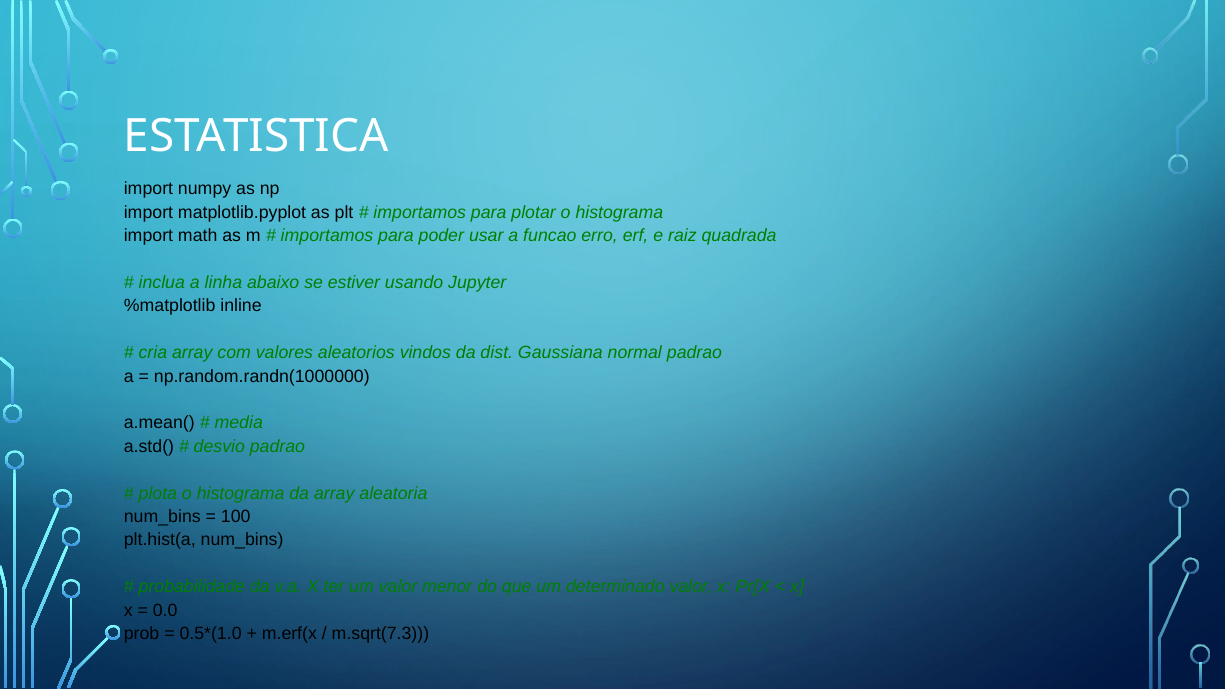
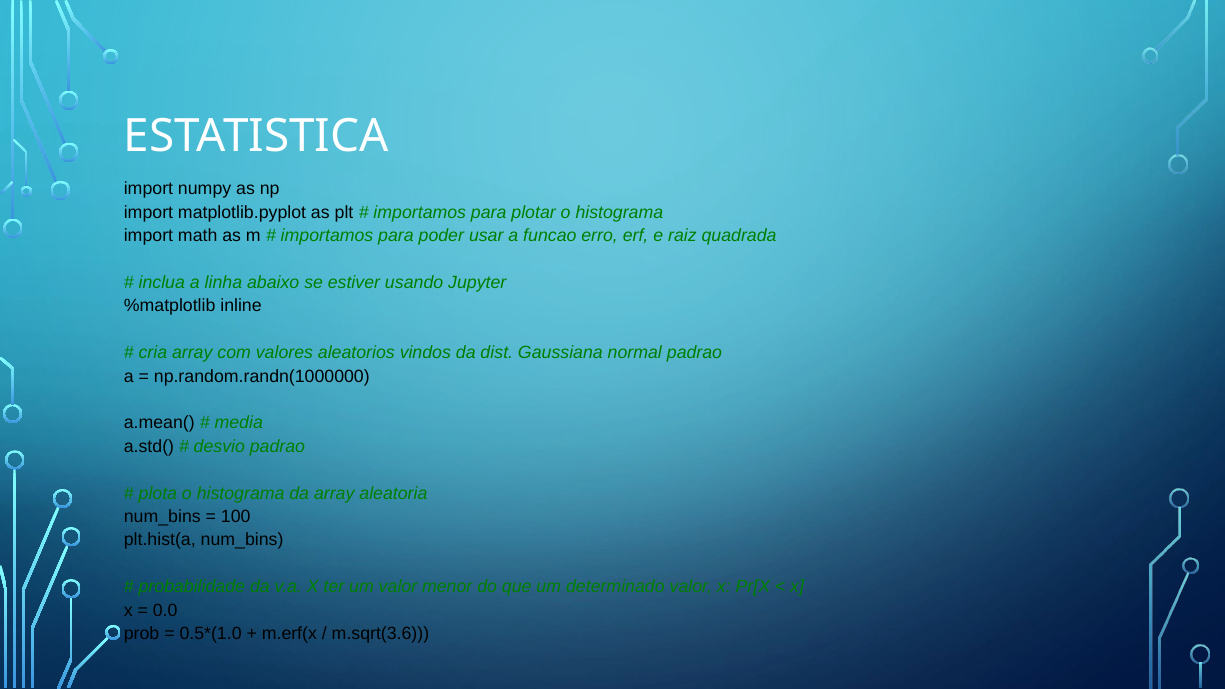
m.sqrt(7.3: m.sqrt(7.3 -> m.sqrt(3.6
